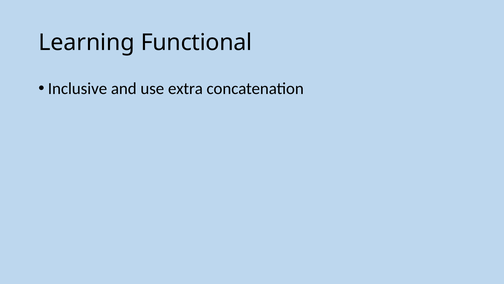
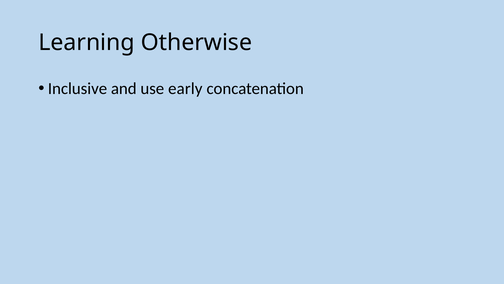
Functional: Functional -> Otherwise
extra: extra -> early
